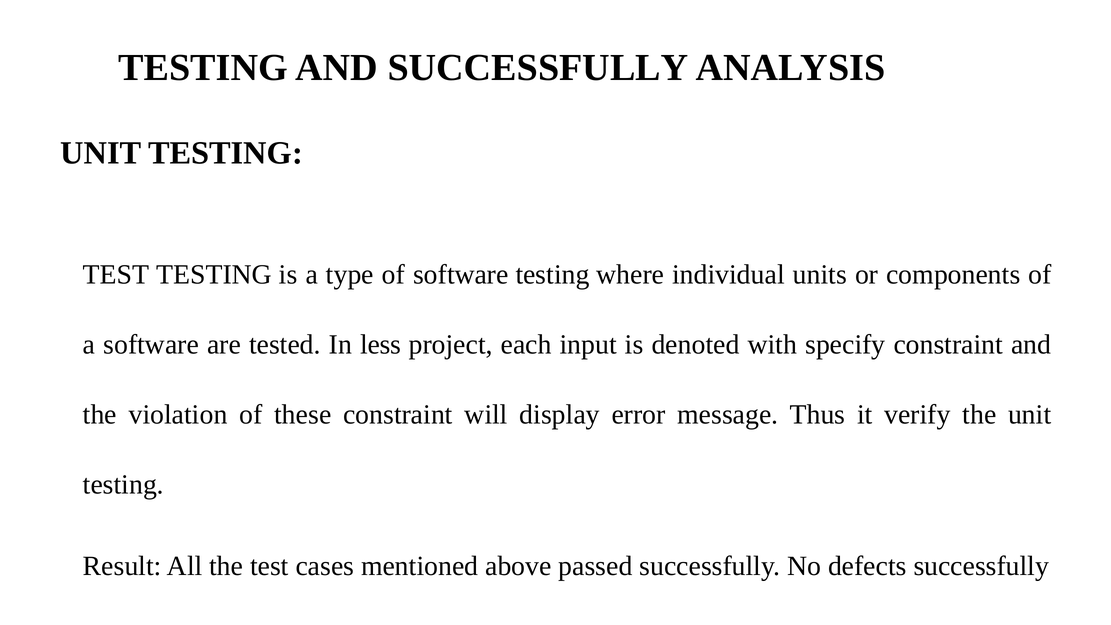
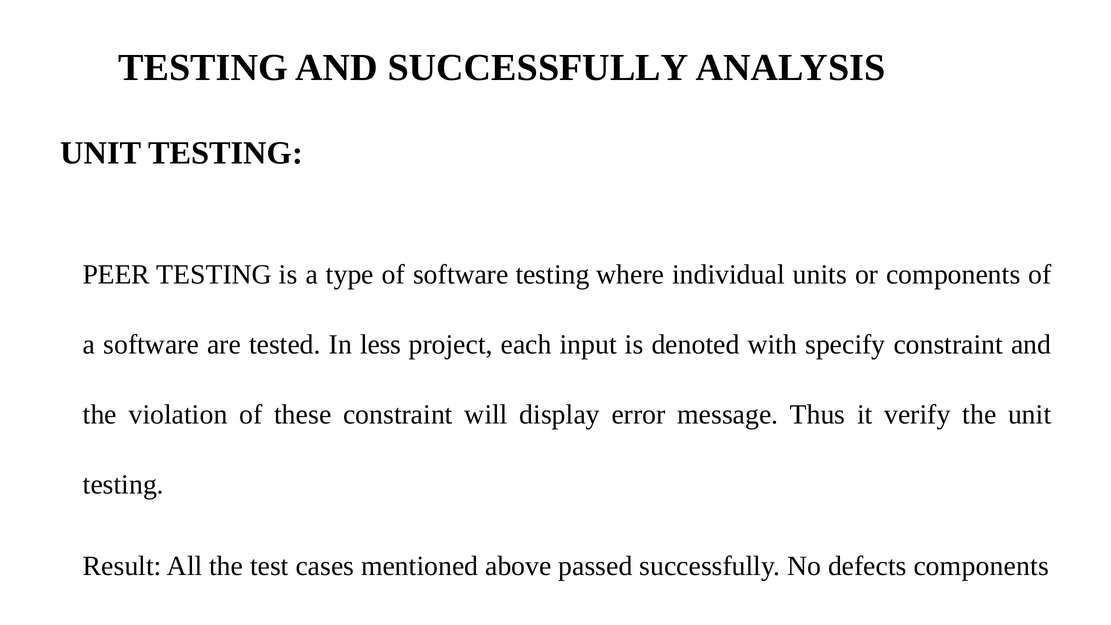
TEST at (116, 275): TEST -> PEER
defects successfully: successfully -> components
